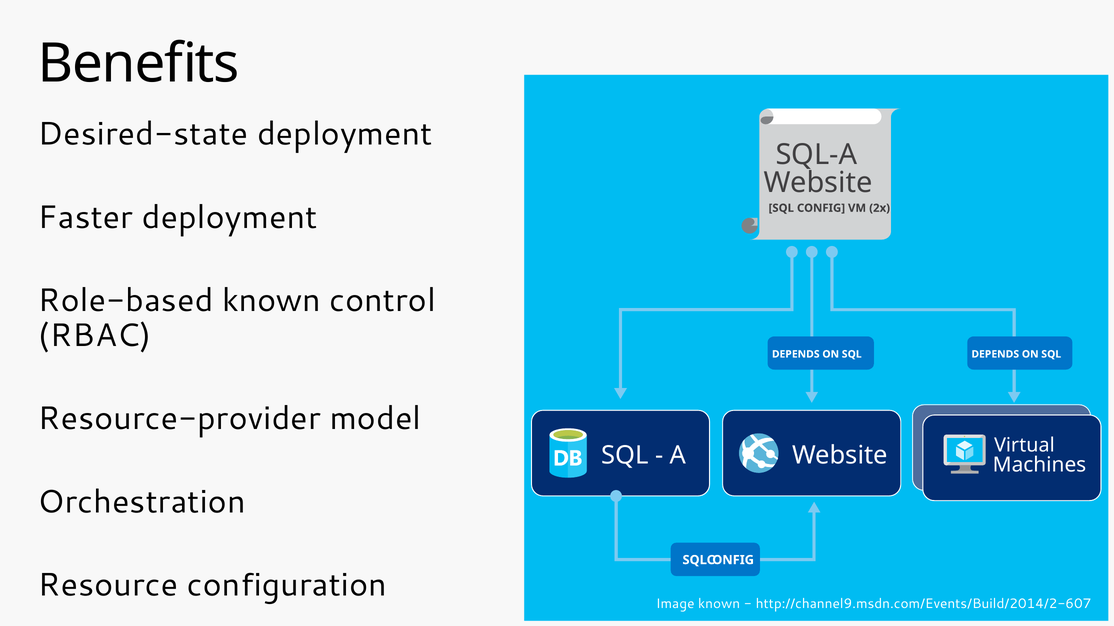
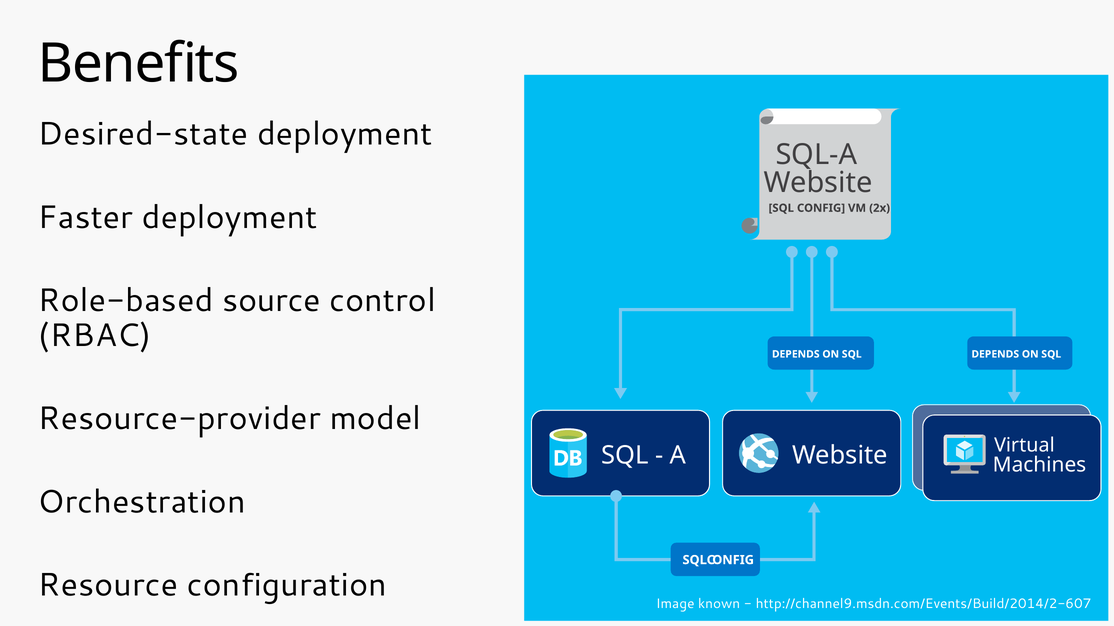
Role-based known: known -> source
